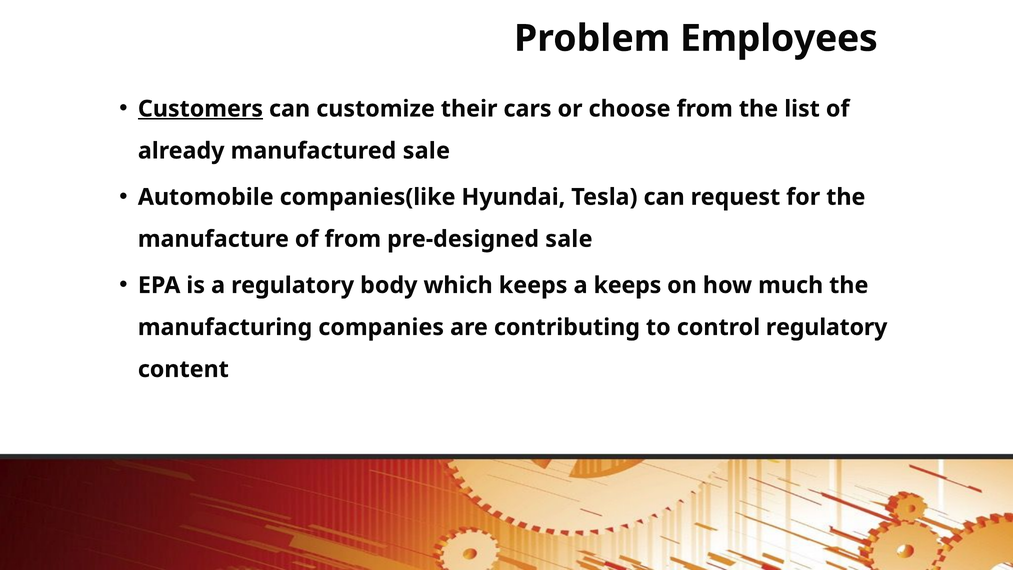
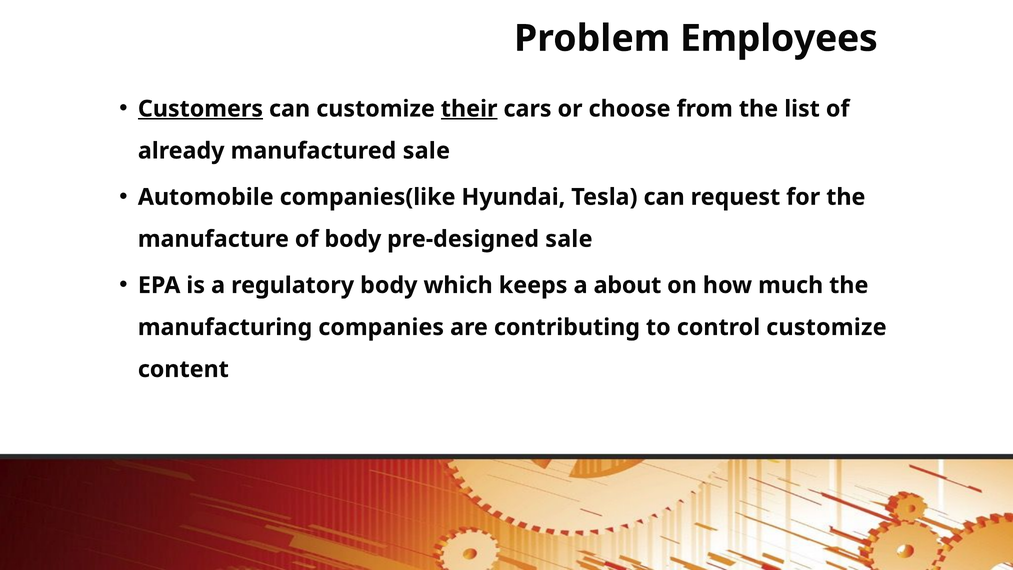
their underline: none -> present
of from: from -> body
a keeps: keeps -> about
control regulatory: regulatory -> customize
